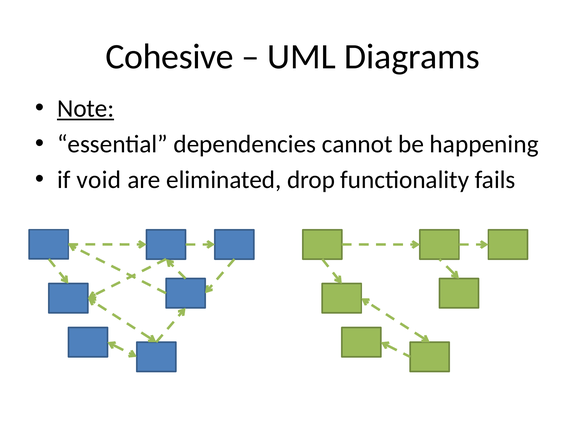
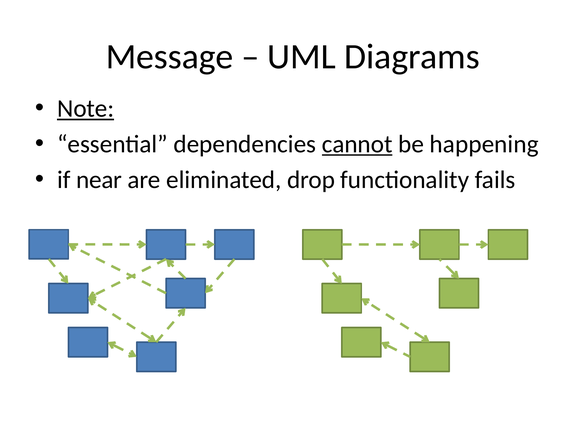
Cohesive: Cohesive -> Message
cannot underline: none -> present
void: void -> near
